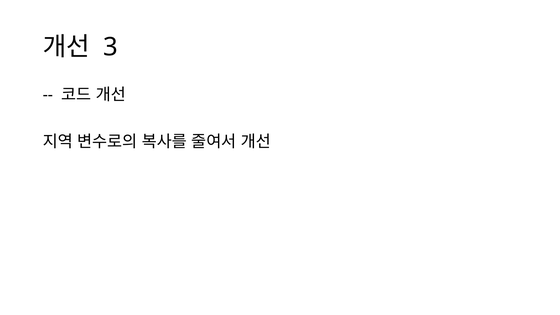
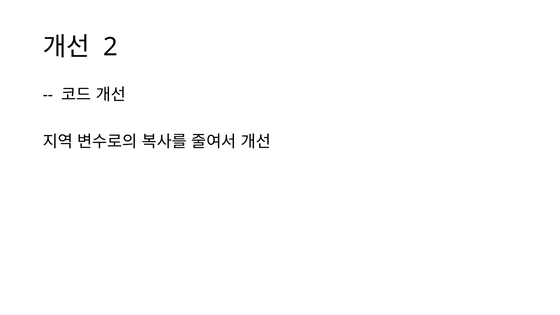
3: 3 -> 2
